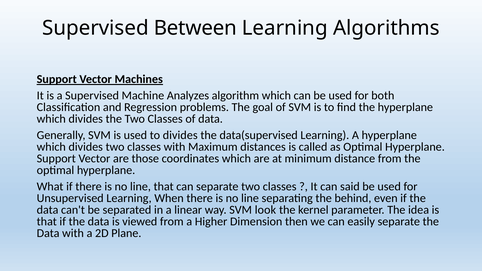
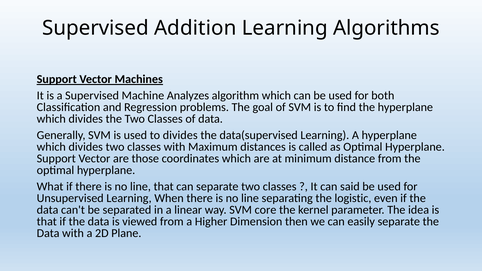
Between: Between -> Addition
behind: behind -> logistic
look: look -> core
